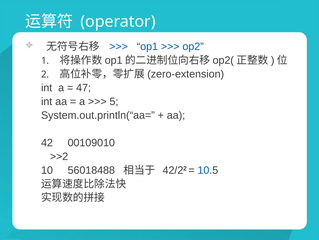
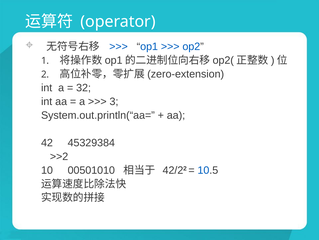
47: 47 -> 32
5: 5 -> 3
00109010: 00109010 -> 45329384
56018488: 56018488 -> 00501010
